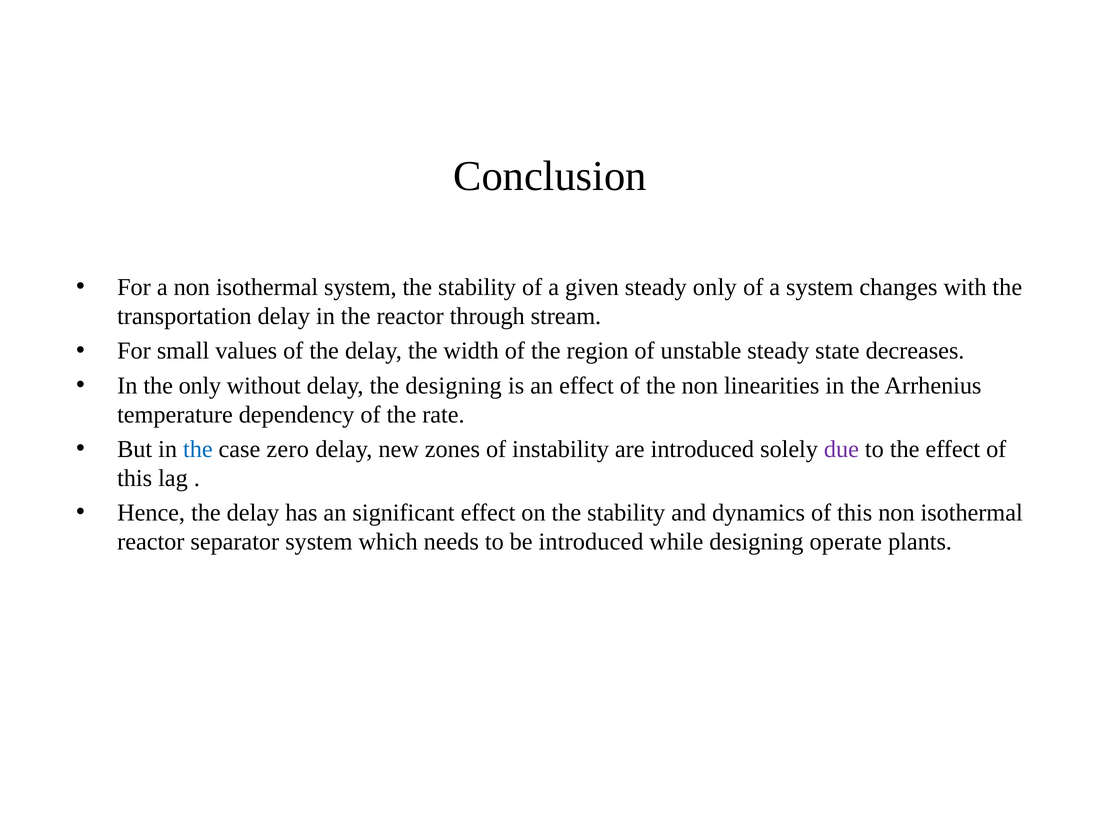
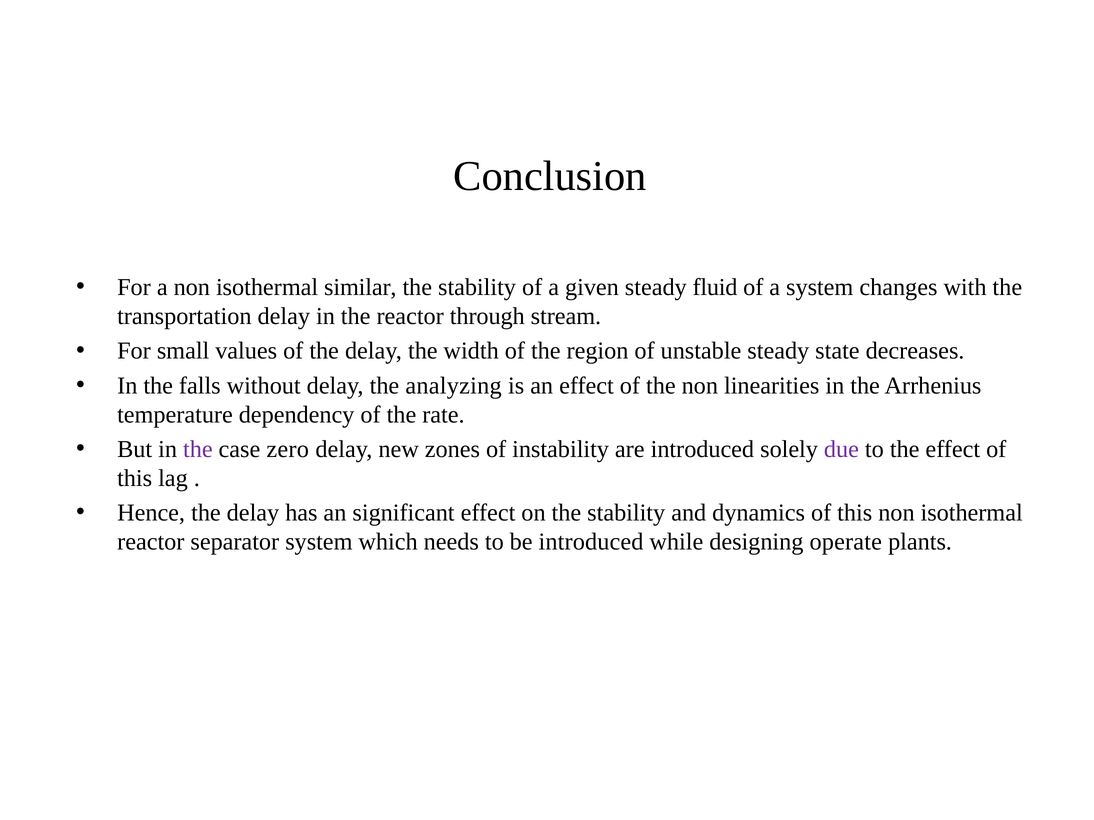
isothermal system: system -> similar
steady only: only -> fluid
the only: only -> falls
the designing: designing -> analyzing
the at (198, 449) colour: blue -> purple
